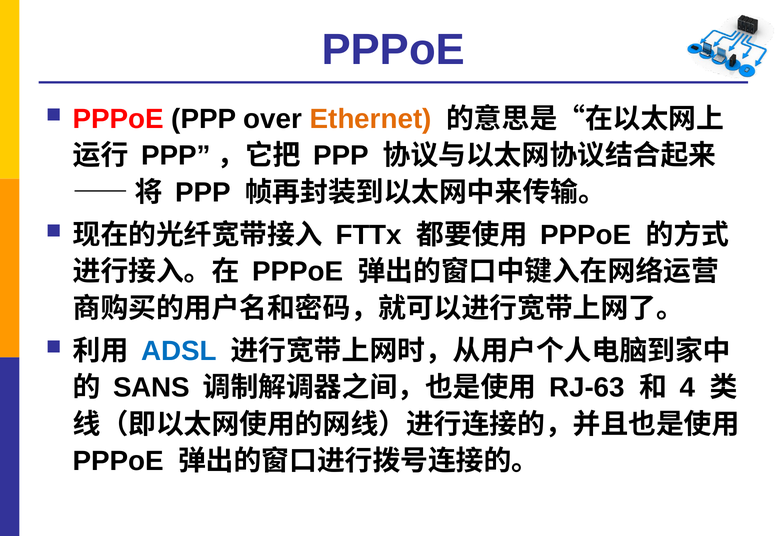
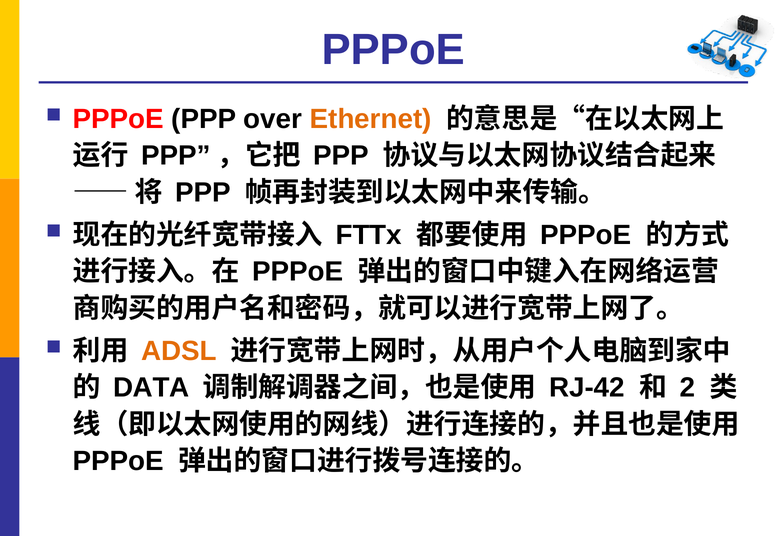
ADSL colour: blue -> orange
SANS: SANS -> DATA
RJ-63: RJ-63 -> RJ-42
4: 4 -> 2
